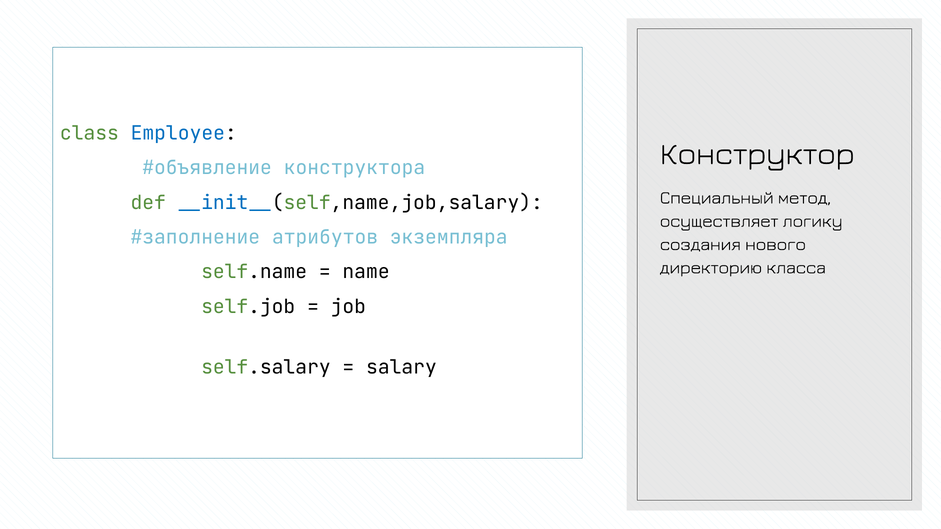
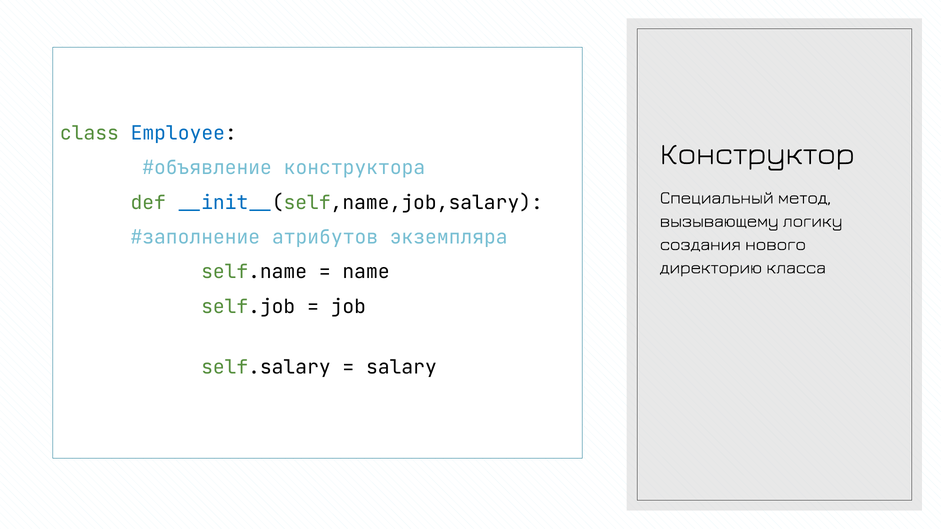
осуществляет: осуществляет -> вызывающему
